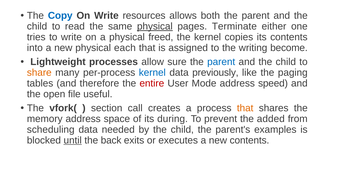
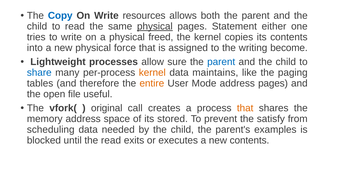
Terminate: Terminate -> Statement
each: each -> force
share colour: orange -> blue
kernel at (152, 73) colour: blue -> orange
previously: previously -> maintains
entire colour: red -> orange
address speed: speed -> pages
section: section -> original
during: during -> stored
added: added -> satisfy
until underline: present -> none
the back: back -> read
